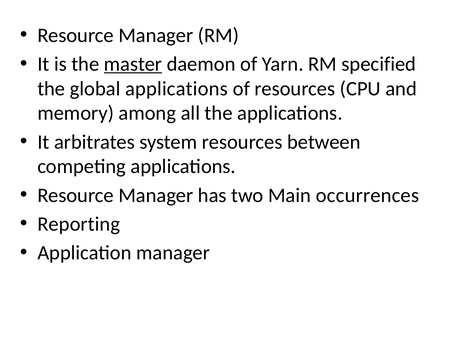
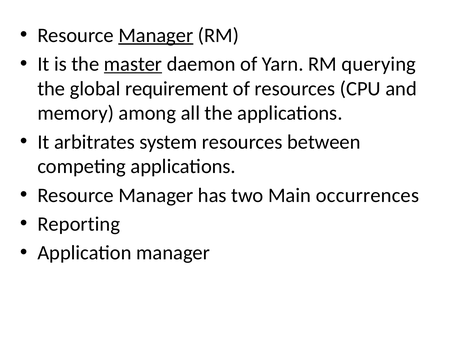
Manager at (156, 35) underline: none -> present
specified: specified -> querying
global applications: applications -> requirement
